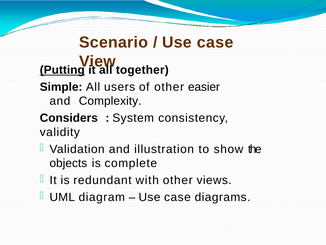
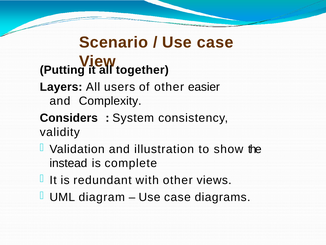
Putting underline: present -> none
Simple: Simple -> Layers
objects: objects -> instead
